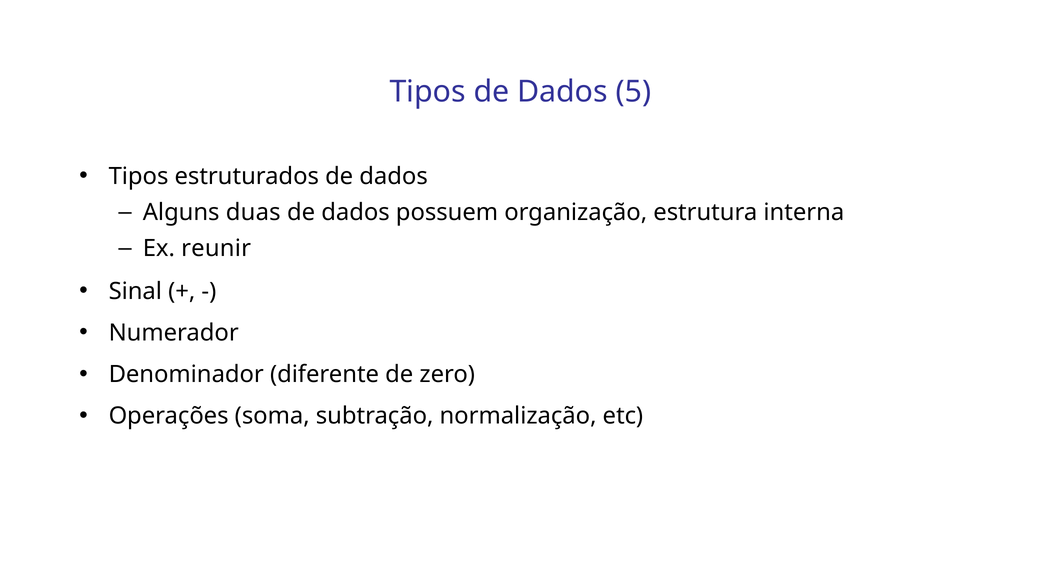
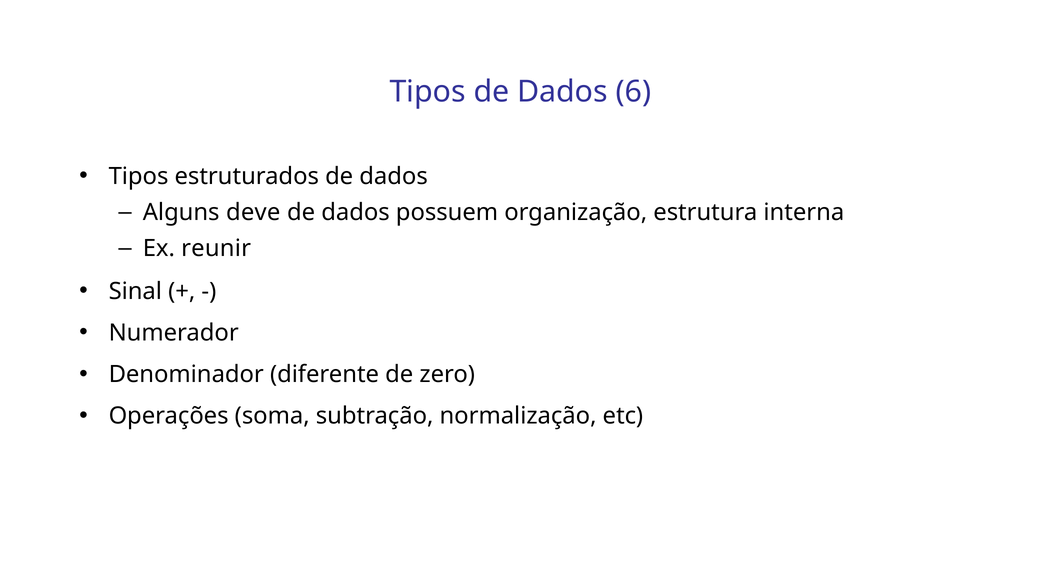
5: 5 -> 6
duas: duas -> deve
